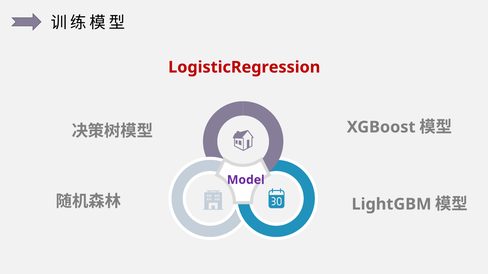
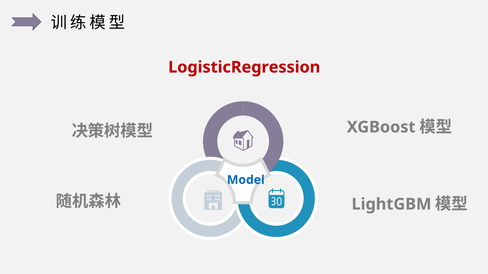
Model colour: purple -> blue
